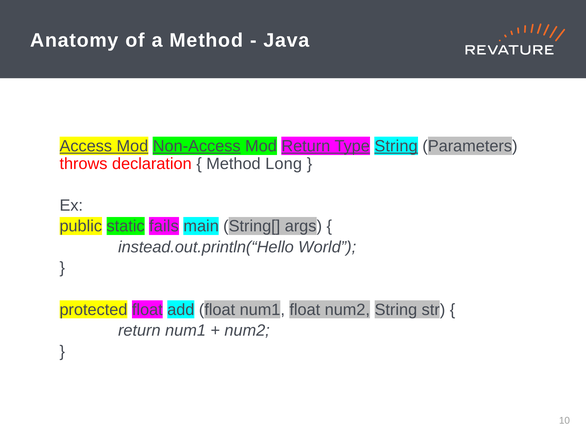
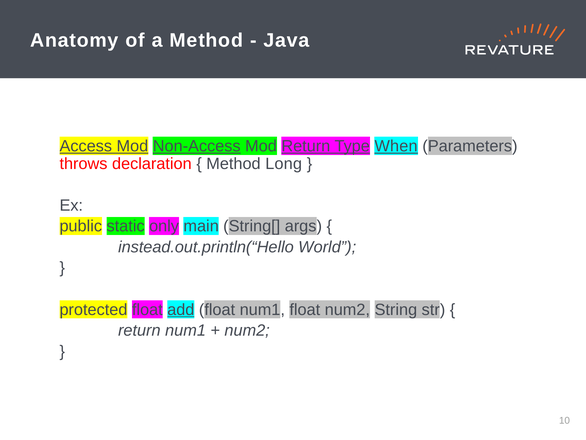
Type String: String -> When
fails: fails -> only
add underline: none -> present
